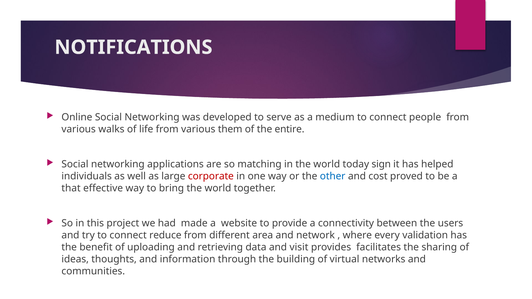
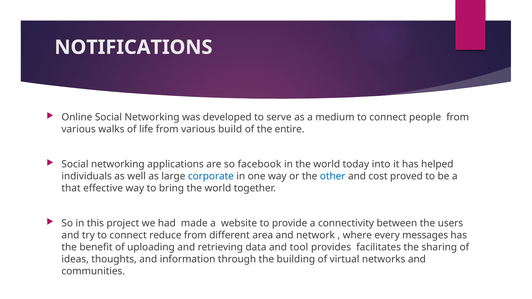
them: them -> build
matching: matching -> facebook
sign: sign -> into
corporate colour: red -> blue
validation: validation -> messages
visit: visit -> tool
